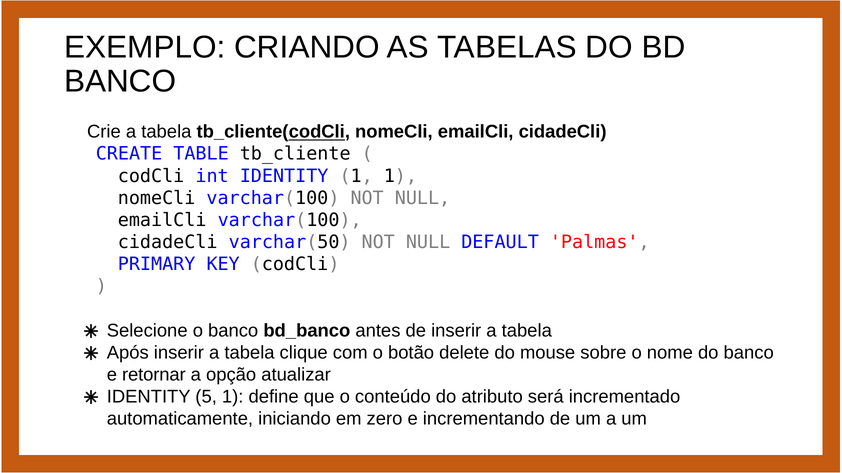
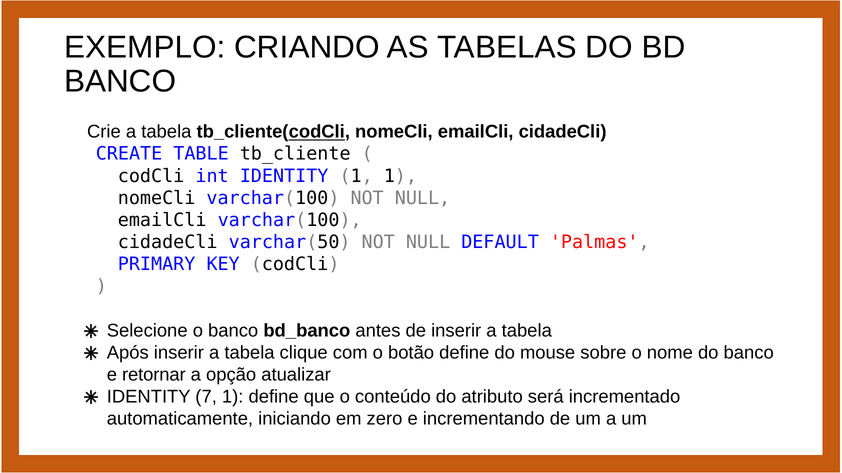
botão delete: delete -> define
5: 5 -> 7
